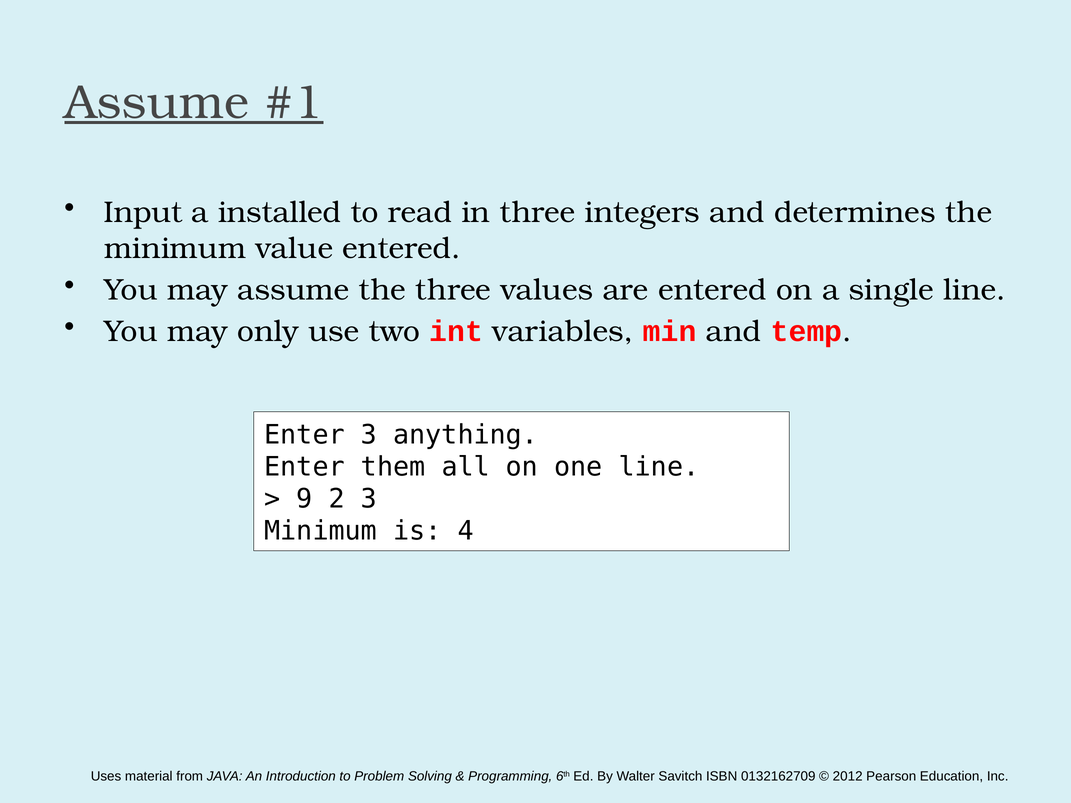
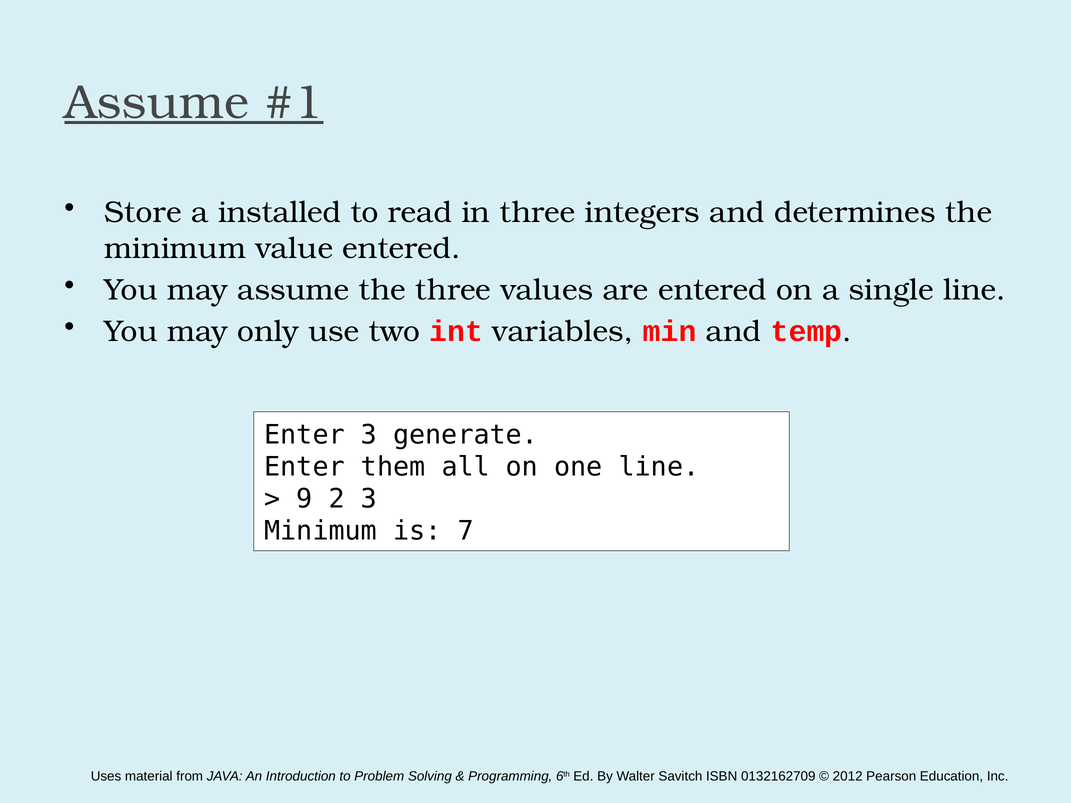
Input: Input -> Store
anything: anything -> generate
4: 4 -> 7
